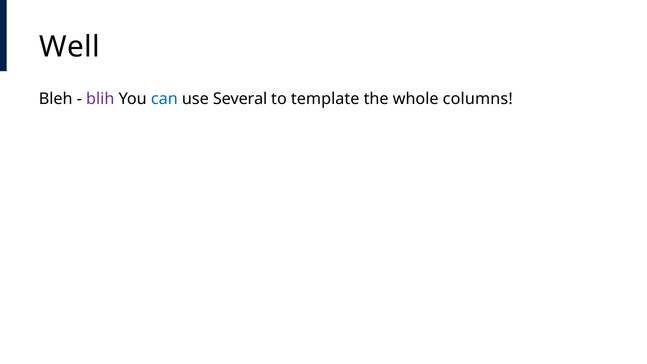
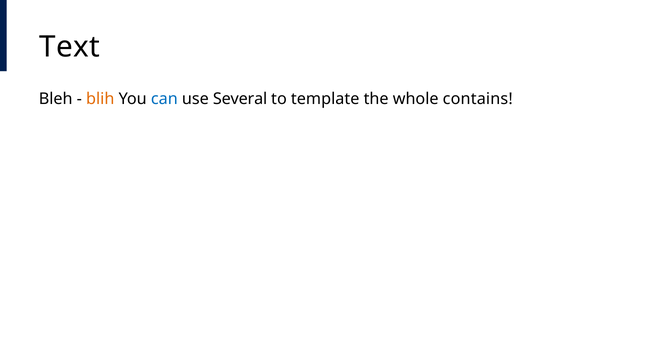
Well: Well -> Text
blih colour: purple -> orange
columns: columns -> contains
